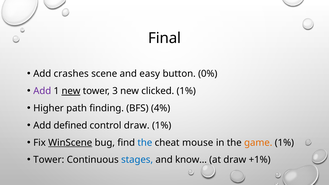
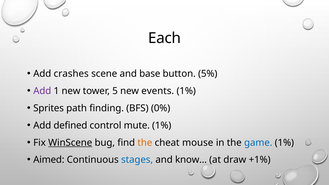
Final: Final -> Each
easy: easy -> base
0%: 0% -> 5%
new at (71, 91) underline: present -> none
3: 3 -> 5
clicked: clicked -> events
Higher: Higher -> Sprites
4%: 4% -> 0%
control draw: draw -> mute
the at (145, 143) colour: blue -> orange
game colour: orange -> blue
Tower at (49, 160): Tower -> Aimed
